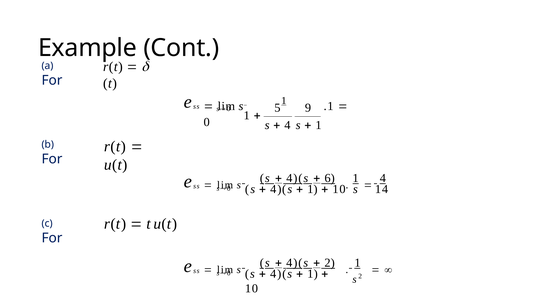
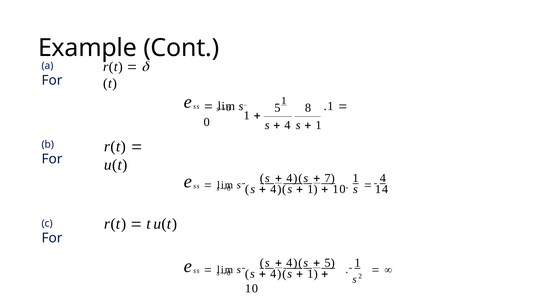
9: 9 -> 8
6: 6 -> 7
2 at (330, 263): 2 -> 5
